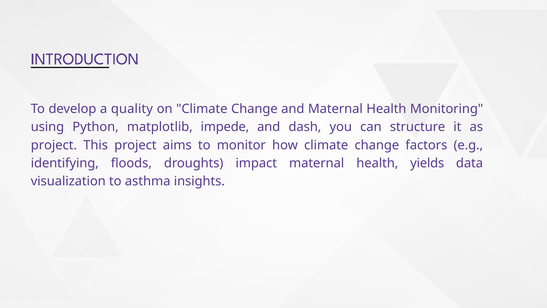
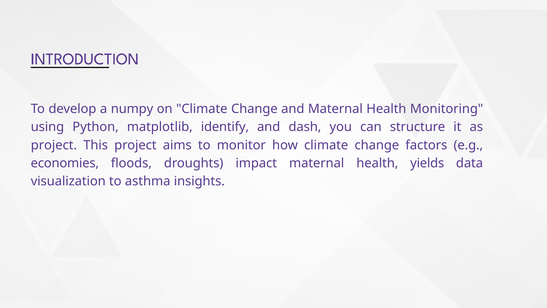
quality: quality -> numpy
impede: impede -> identify
identifying: identifying -> economies
